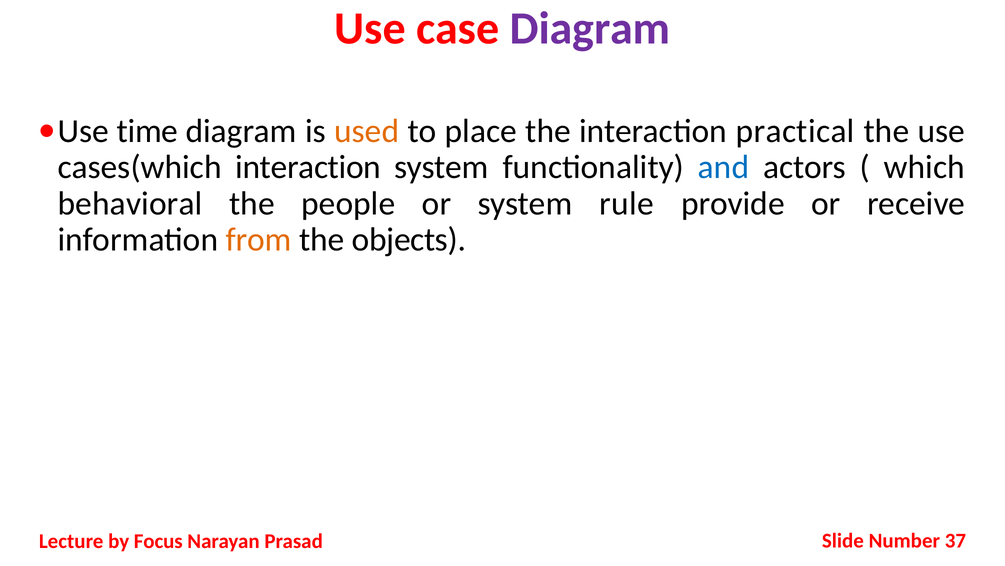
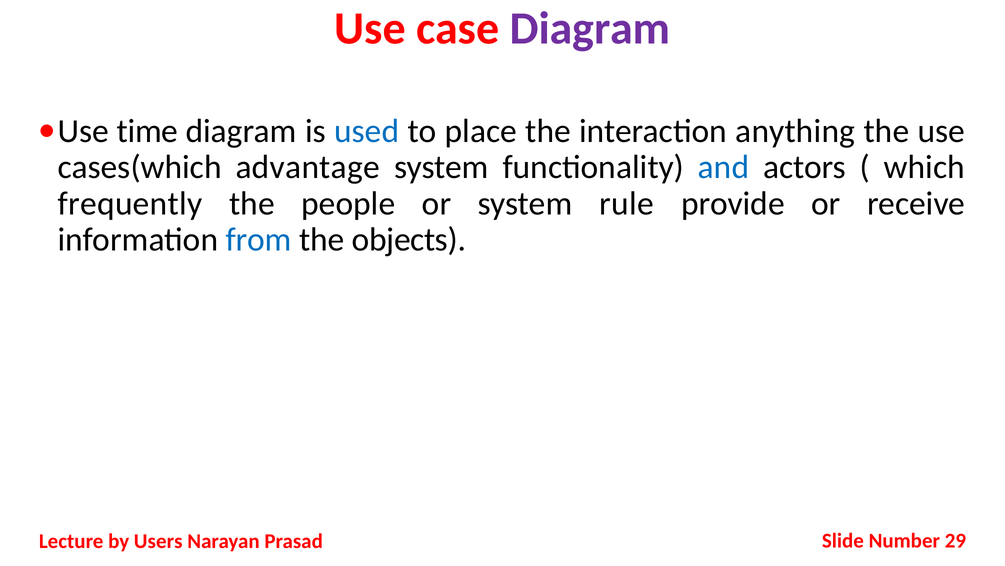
used colour: orange -> blue
practical: practical -> anything
cases(which interaction: interaction -> advantage
behavioral: behavioral -> frequently
from colour: orange -> blue
Focus: Focus -> Users
37: 37 -> 29
